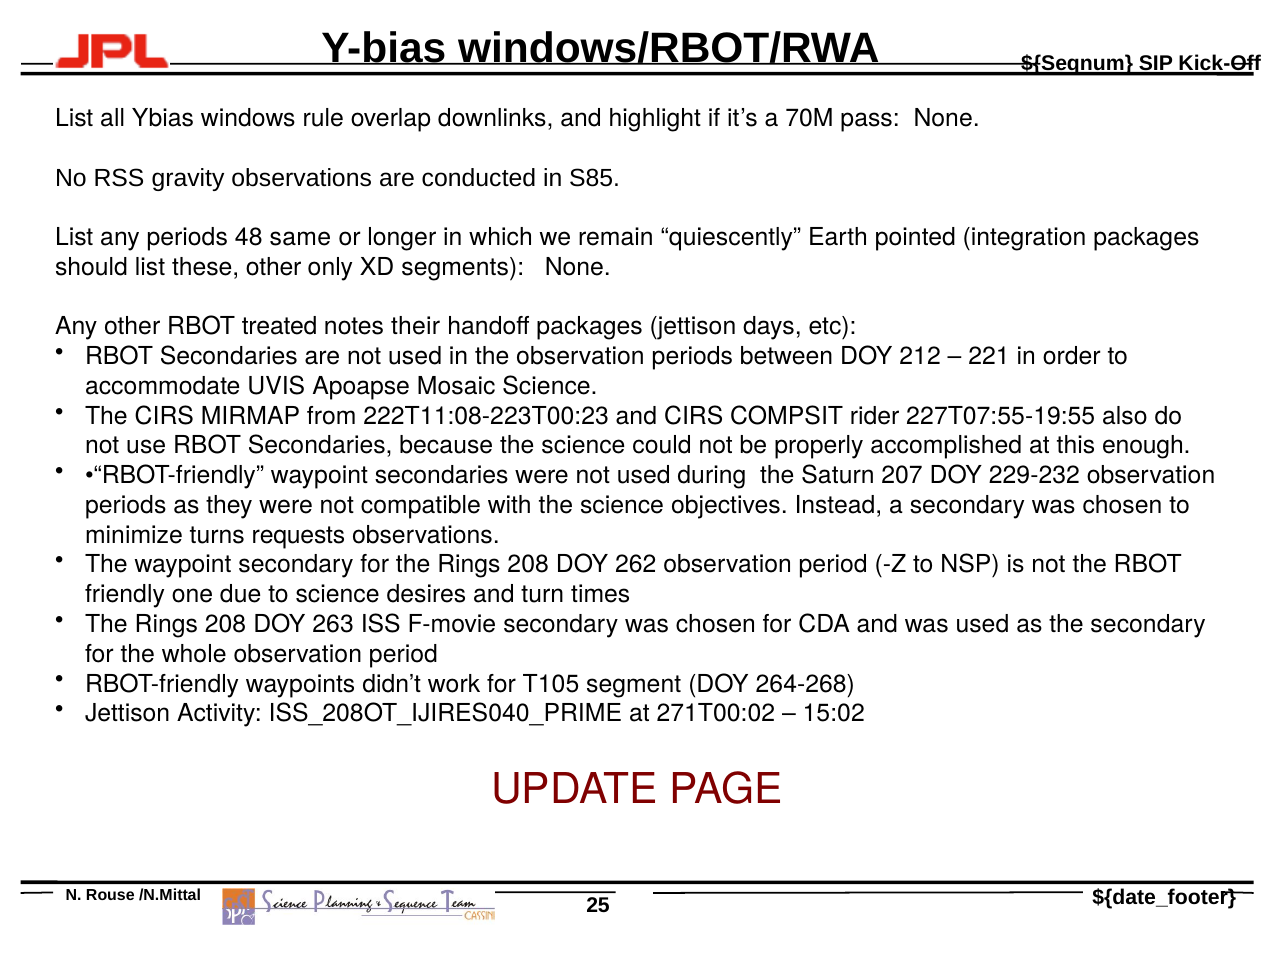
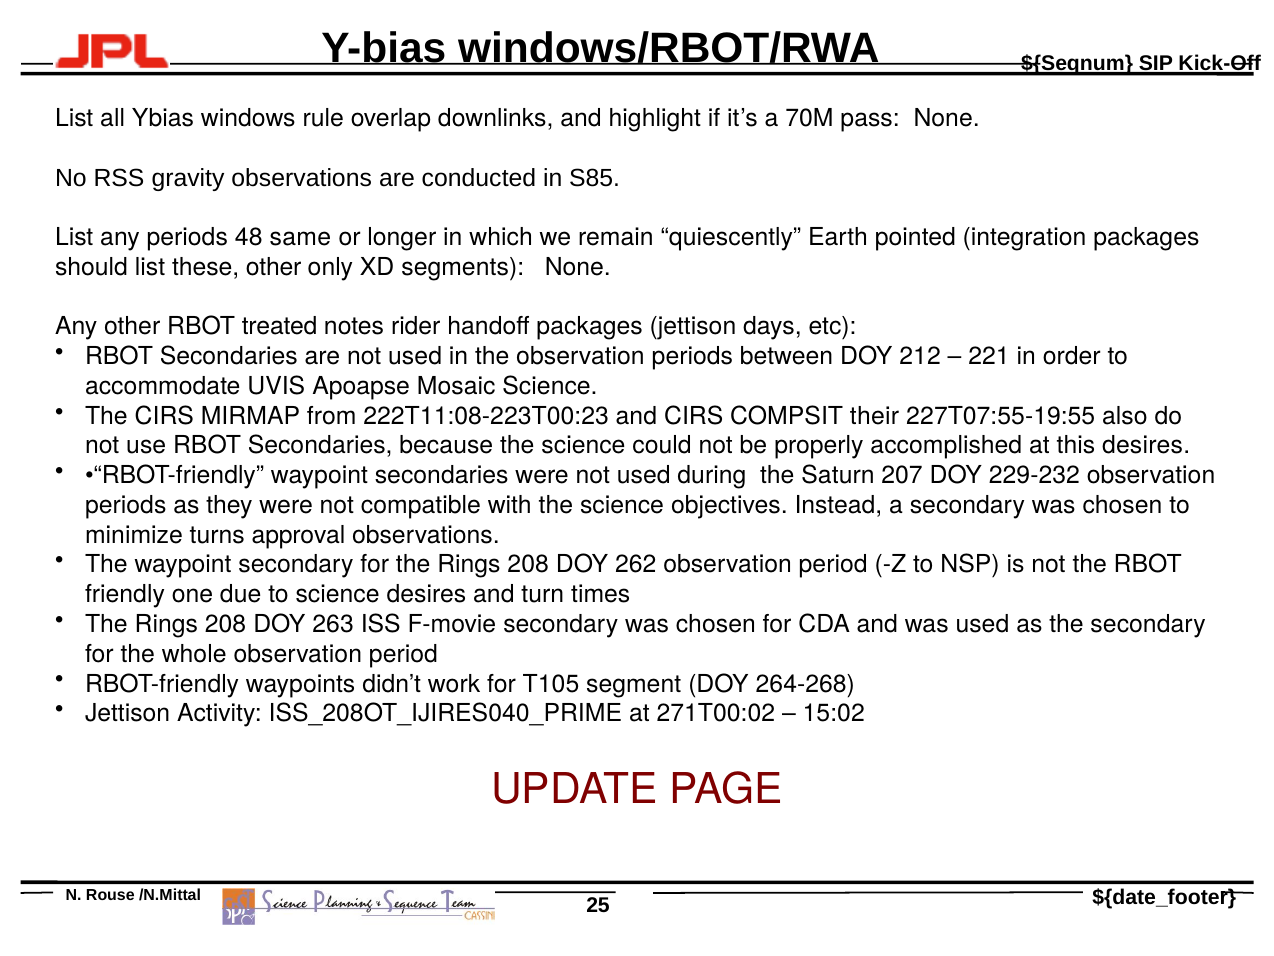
their: their -> rider
rider: rider -> their
this enough: enough -> desires
requests: requests -> approval
